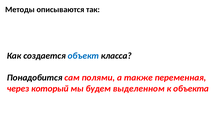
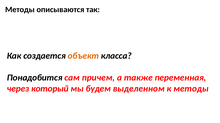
объект colour: blue -> orange
полями: полями -> причем
к объекта: объекта -> методы
